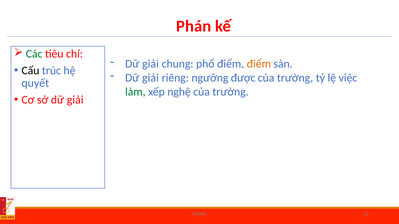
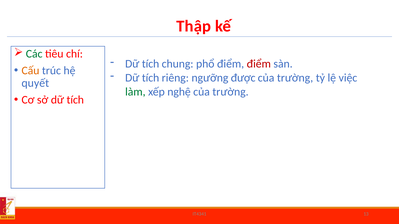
Phán: Phán -> Thập
giải at (150, 64): giải -> tích
điểm at (259, 64) colour: orange -> red
Cấu colour: black -> orange
giải at (150, 78): giải -> tích
sở dữ giải: giải -> tích
